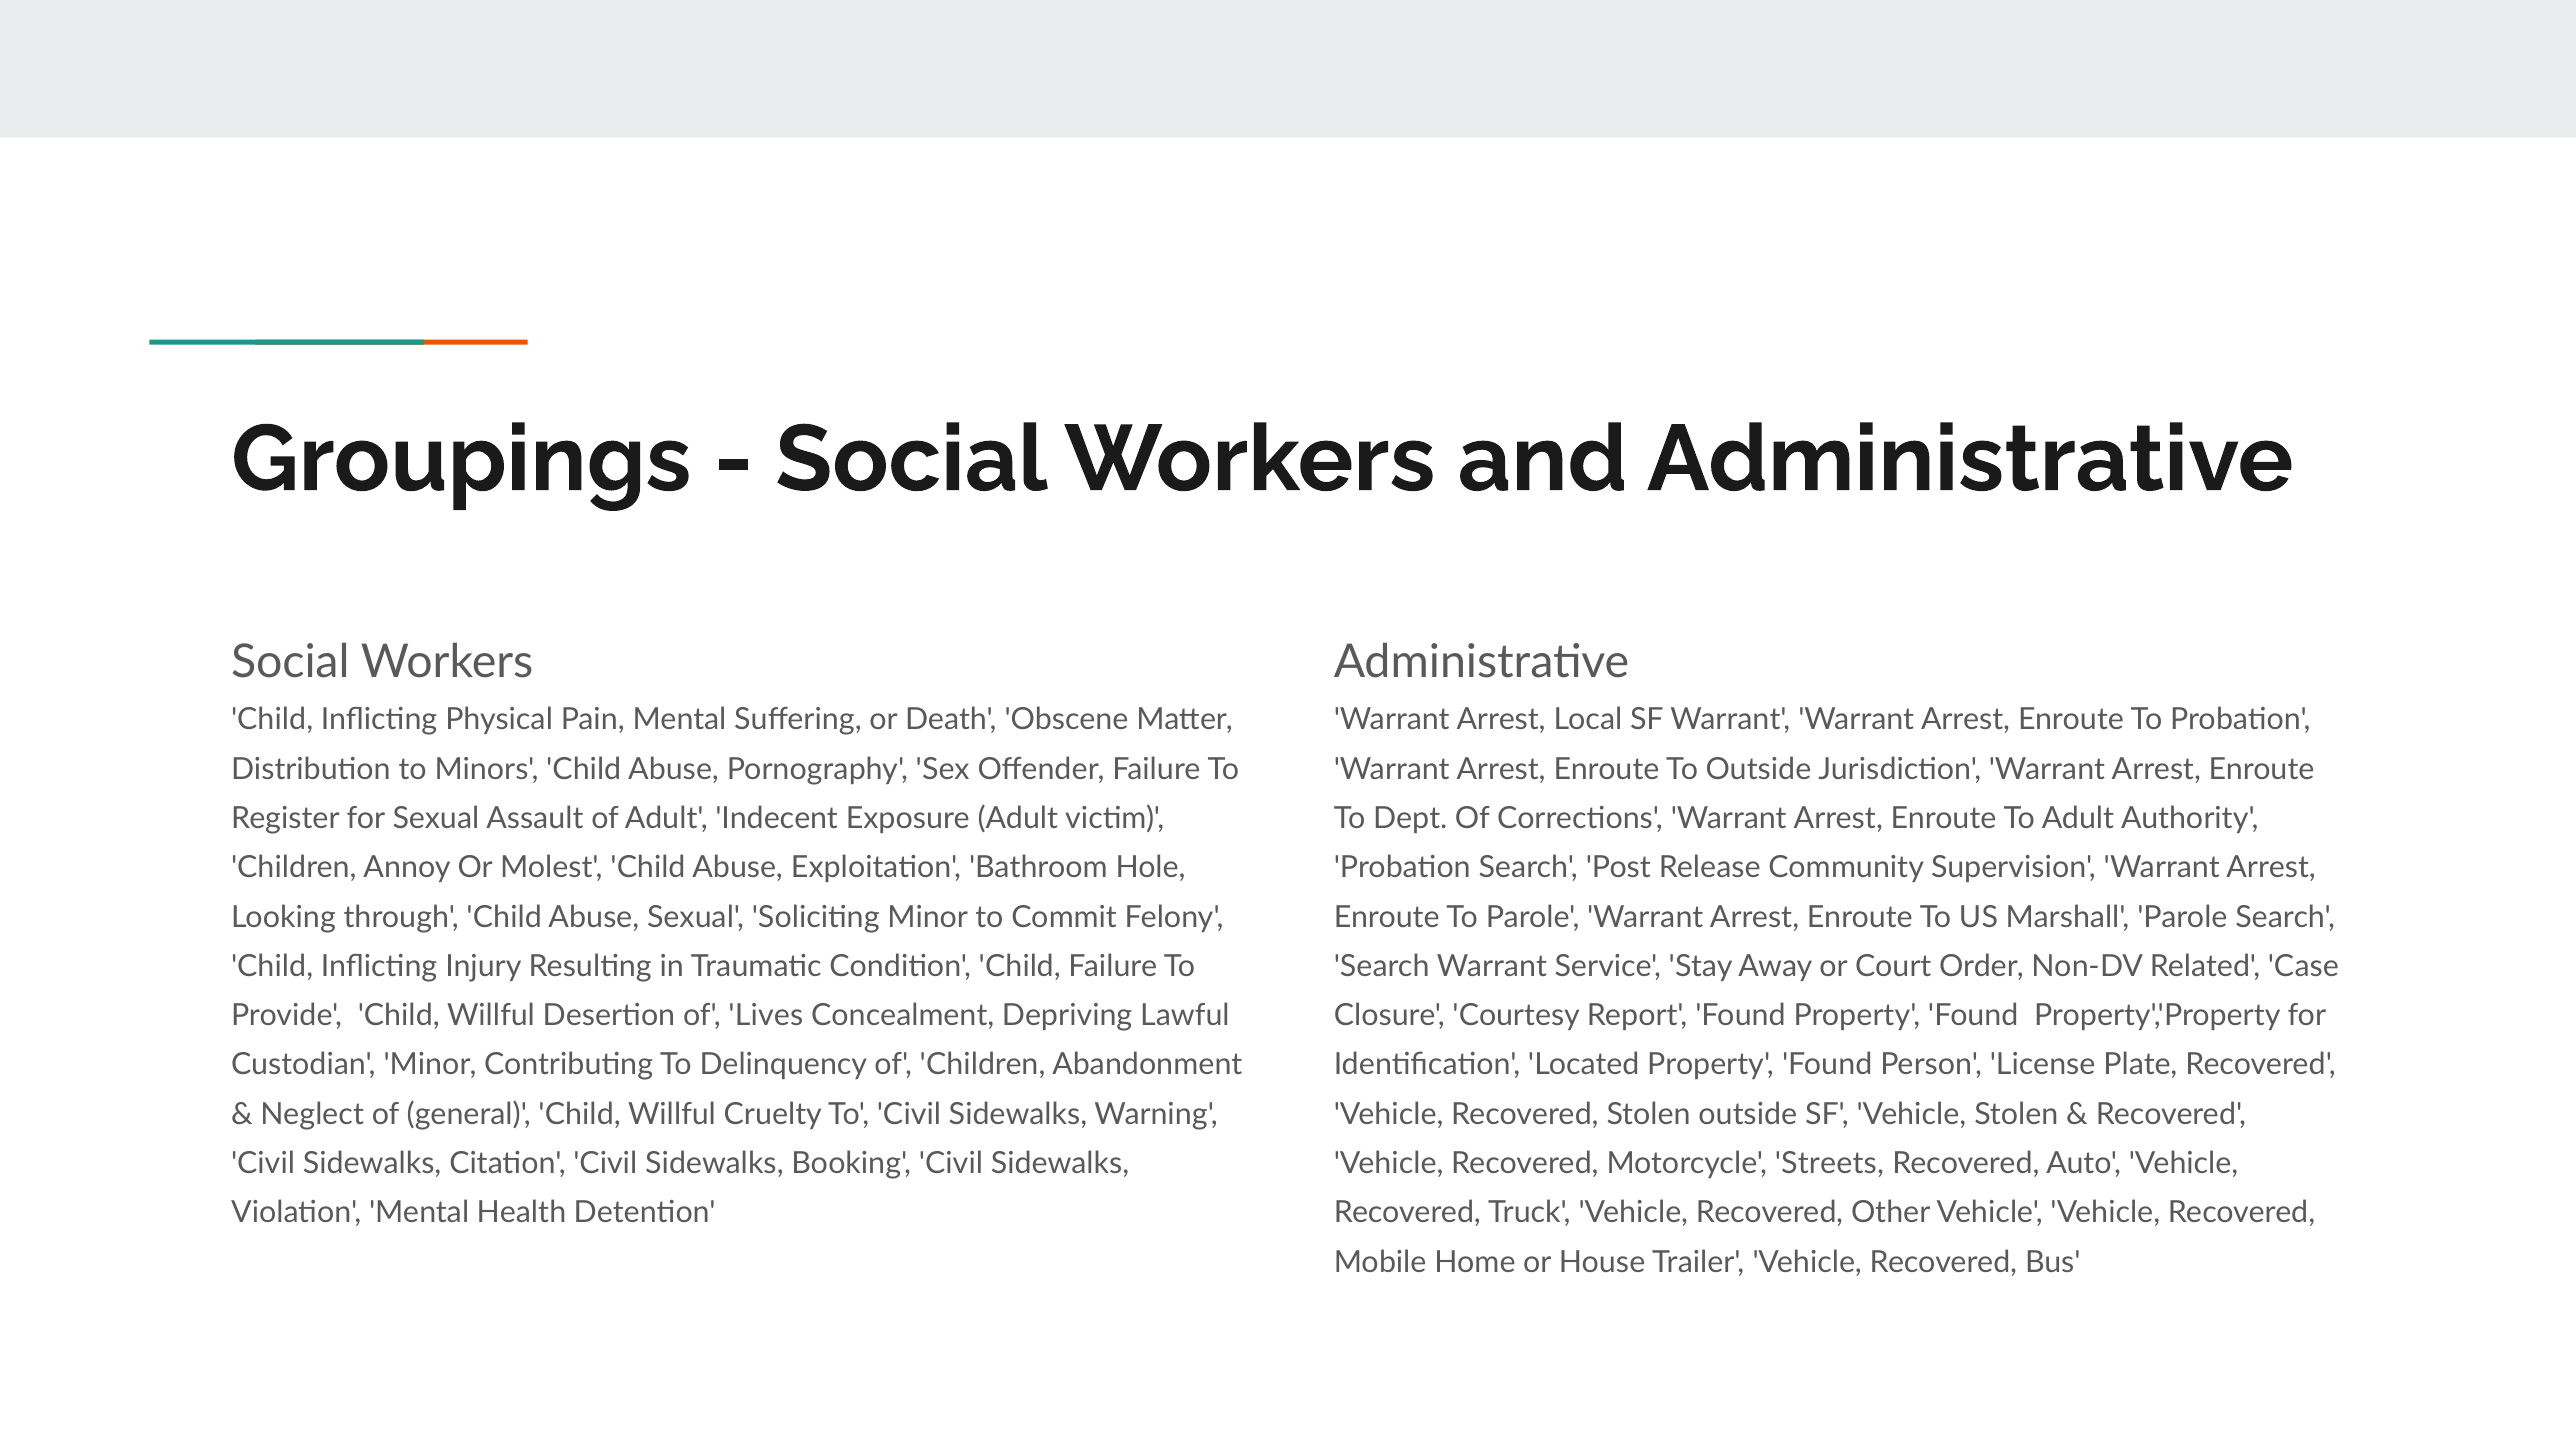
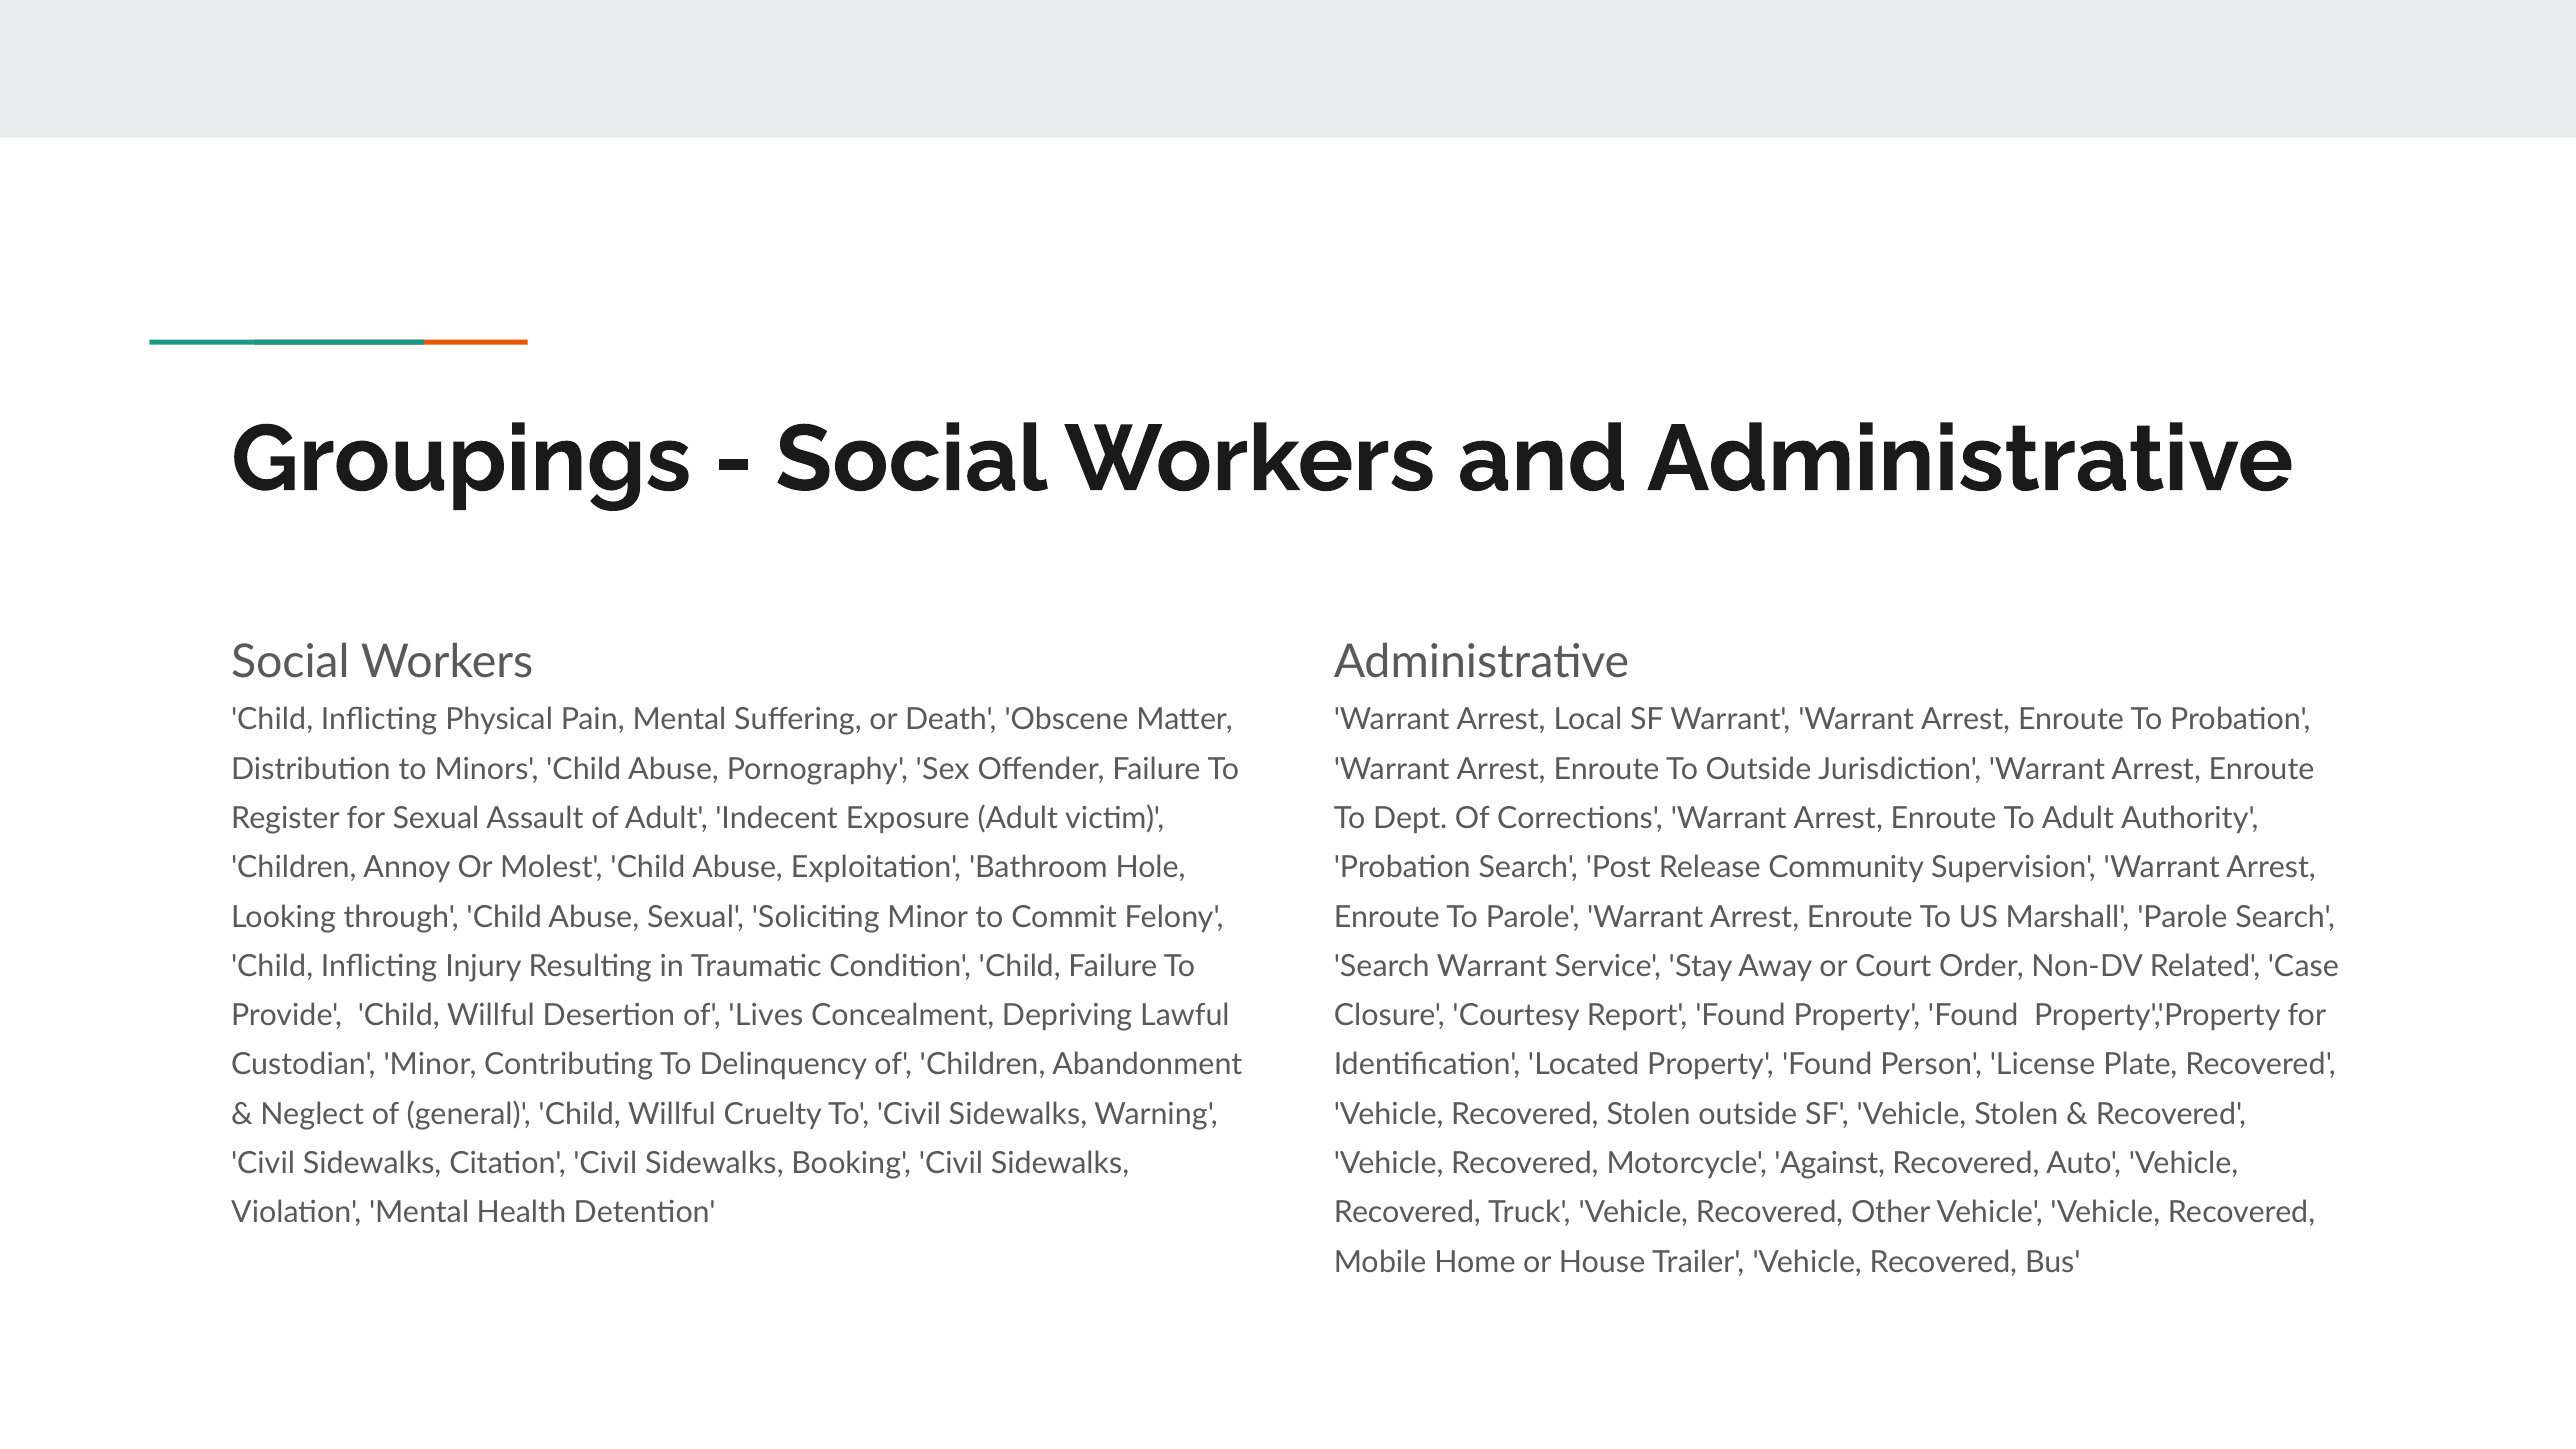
Streets: Streets -> Against
